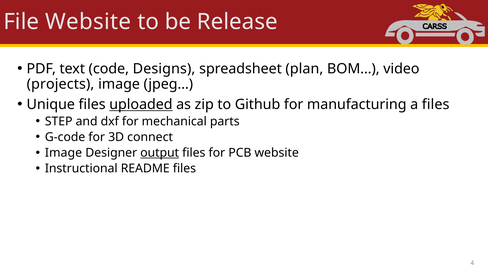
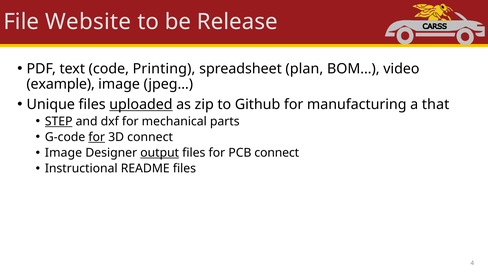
Designs: Designs -> Printing
projects: projects -> example
a files: files -> that
STEP underline: none -> present
for at (97, 137) underline: none -> present
PCB website: website -> connect
